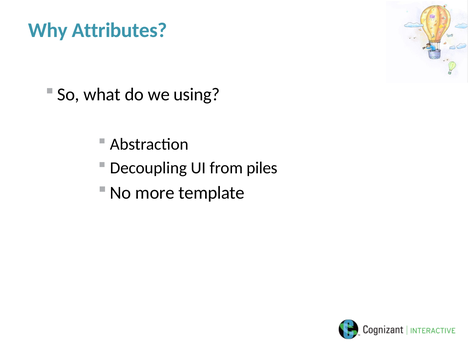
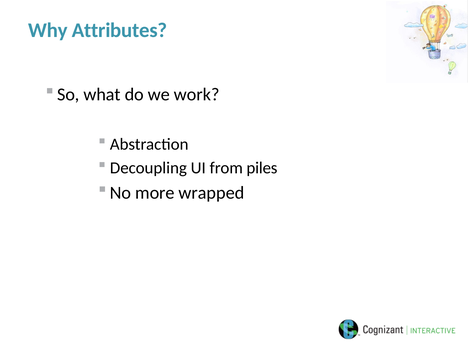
using: using -> work
template: template -> wrapped
